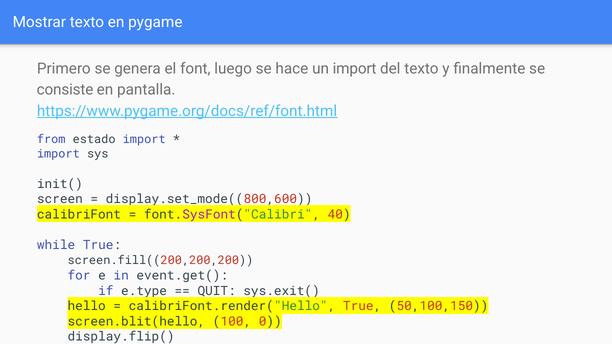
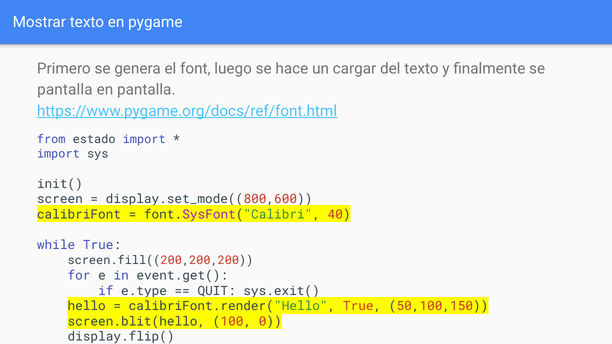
un import: import -> cargar
consiste at (65, 90): consiste -> pantalla
